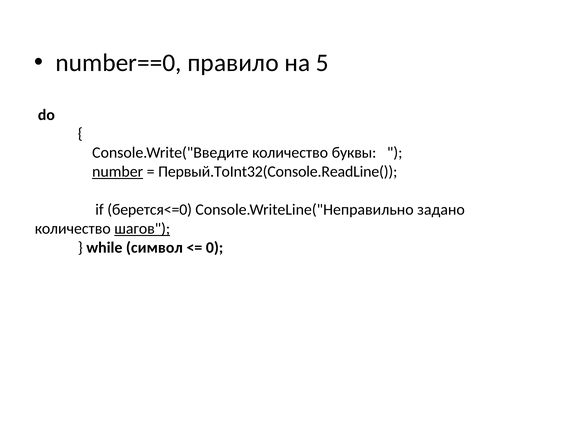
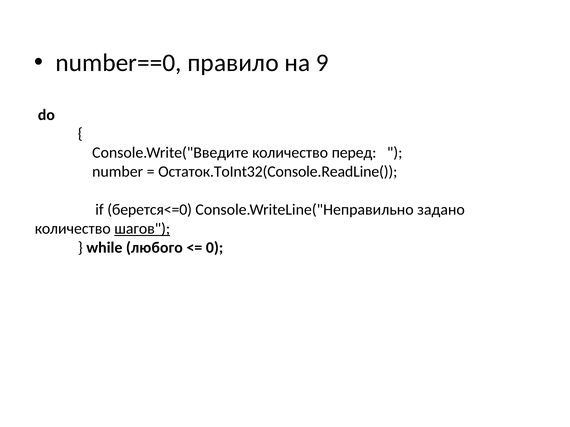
5: 5 -> 9
буквы: буквы -> перед
number underline: present -> none
Первый.ToInt32(Console.ReadLine(: Первый.ToInt32(Console.ReadLine( -> Остаток.ToInt32(Console.ReadLine(
символ: символ -> любого
